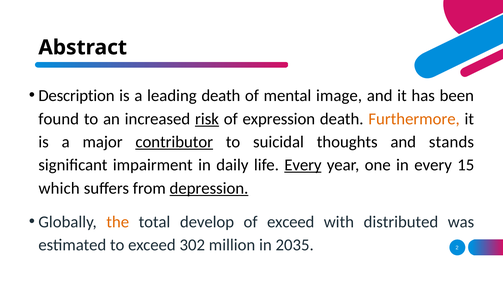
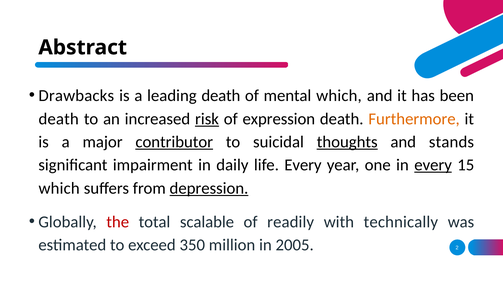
Description: Description -> Drawbacks
mental image: image -> which
found at (59, 119): found -> death
thoughts underline: none -> present
Every at (303, 165) underline: present -> none
every at (433, 165) underline: none -> present
the colour: orange -> red
develop: develop -> scalable
of exceed: exceed -> readily
distributed: distributed -> technically
302: 302 -> 350
2035: 2035 -> 2005
